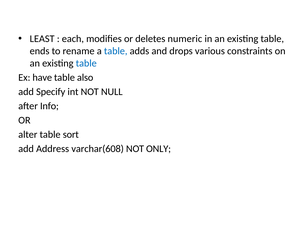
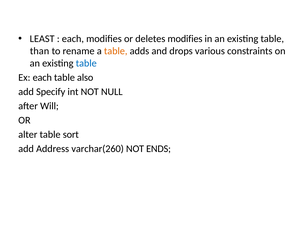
deletes numeric: numeric -> modifies
ends: ends -> than
table at (116, 51) colour: blue -> orange
Ex have: have -> each
Info: Info -> Will
varchar(608: varchar(608 -> varchar(260
ONLY: ONLY -> ENDS
